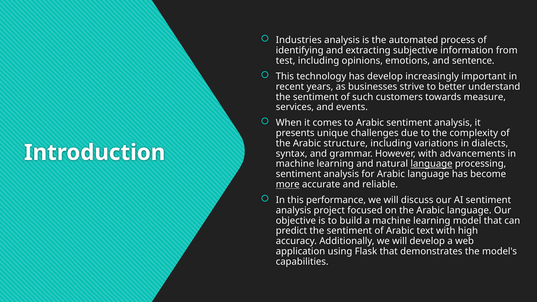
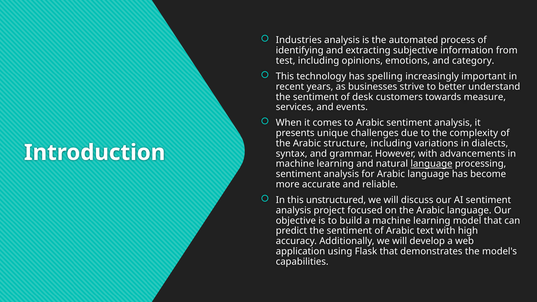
sentence: sentence -> category
has develop: develop -> spelling
such: such -> desk
more underline: present -> none
performance: performance -> unstructured
